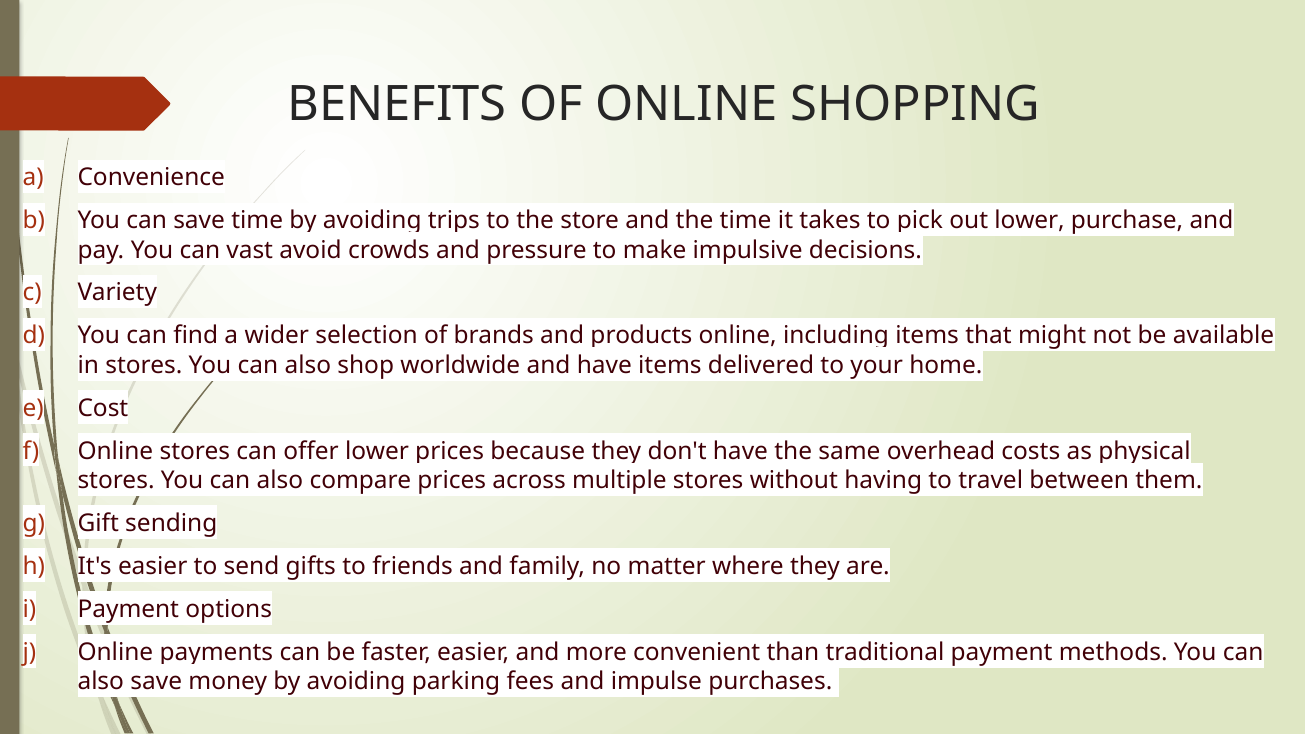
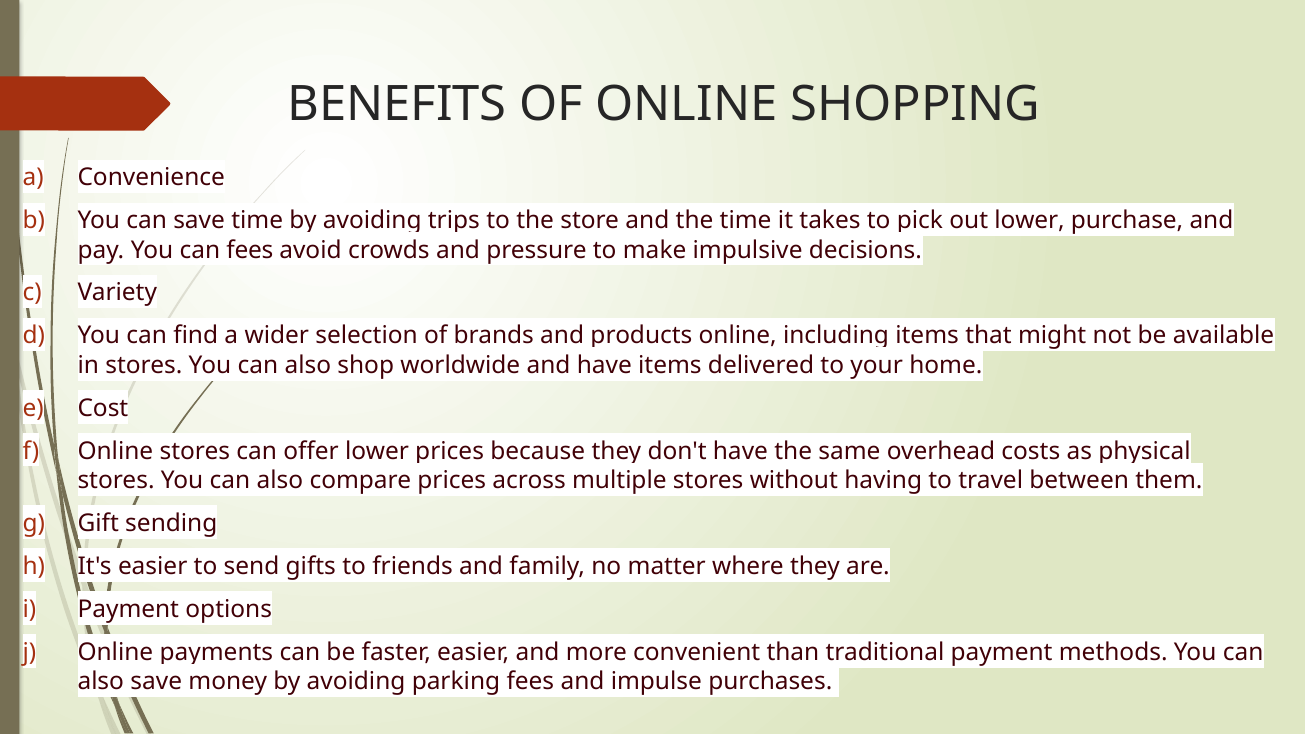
can vast: vast -> fees
